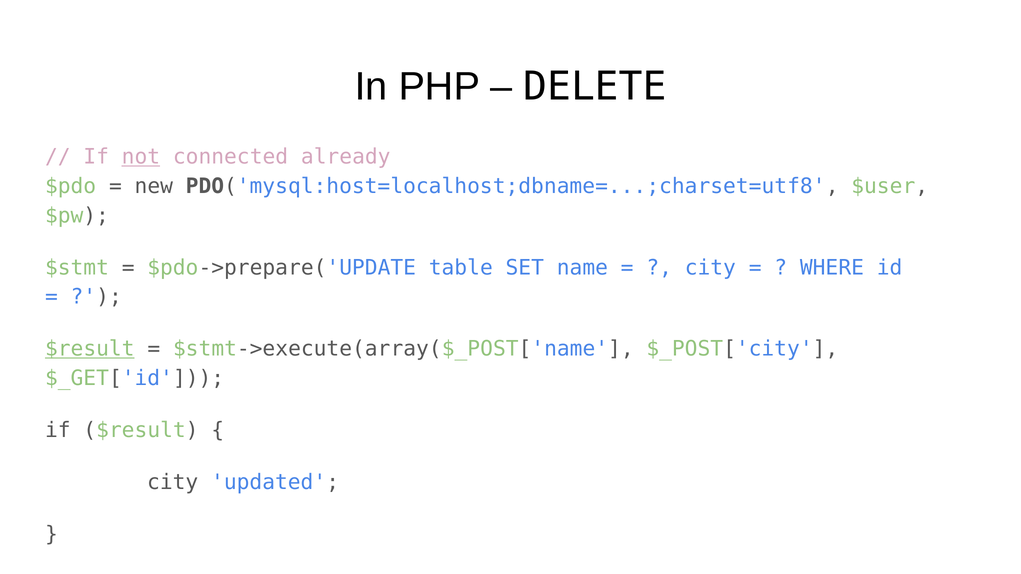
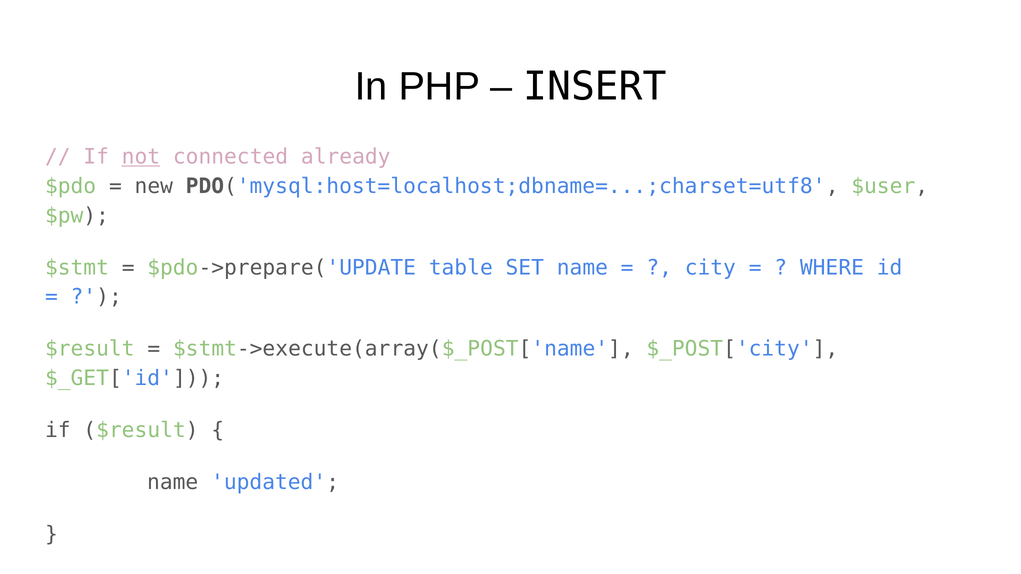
DELETE: DELETE -> INSERT
$result at (90, 349) underline: present -> none
city at (173, 482): city -> name
